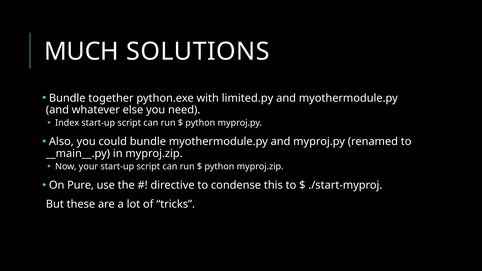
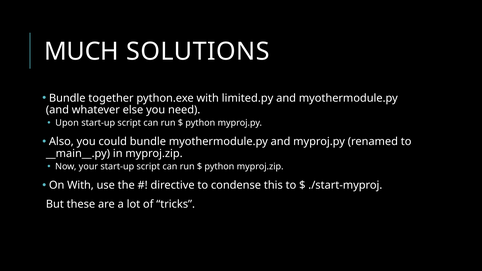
Index: Index -> Upon
On Pure: Pure -> With
